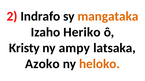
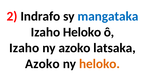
mangataka colour: orange -> blue
Izaho Heriko: Heriko -> Heloko
Kristy at (24, 48): Kristy -> Izaho
ny ampy: ampy -> azoko
